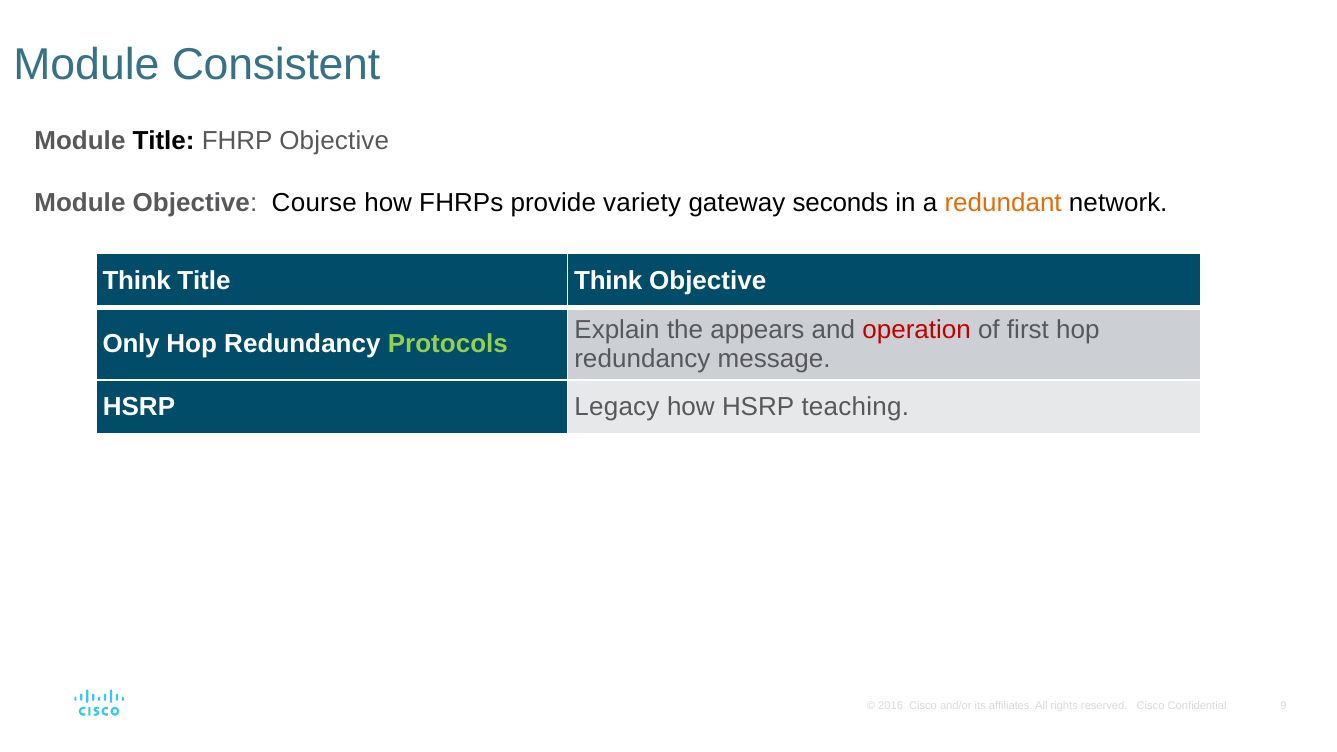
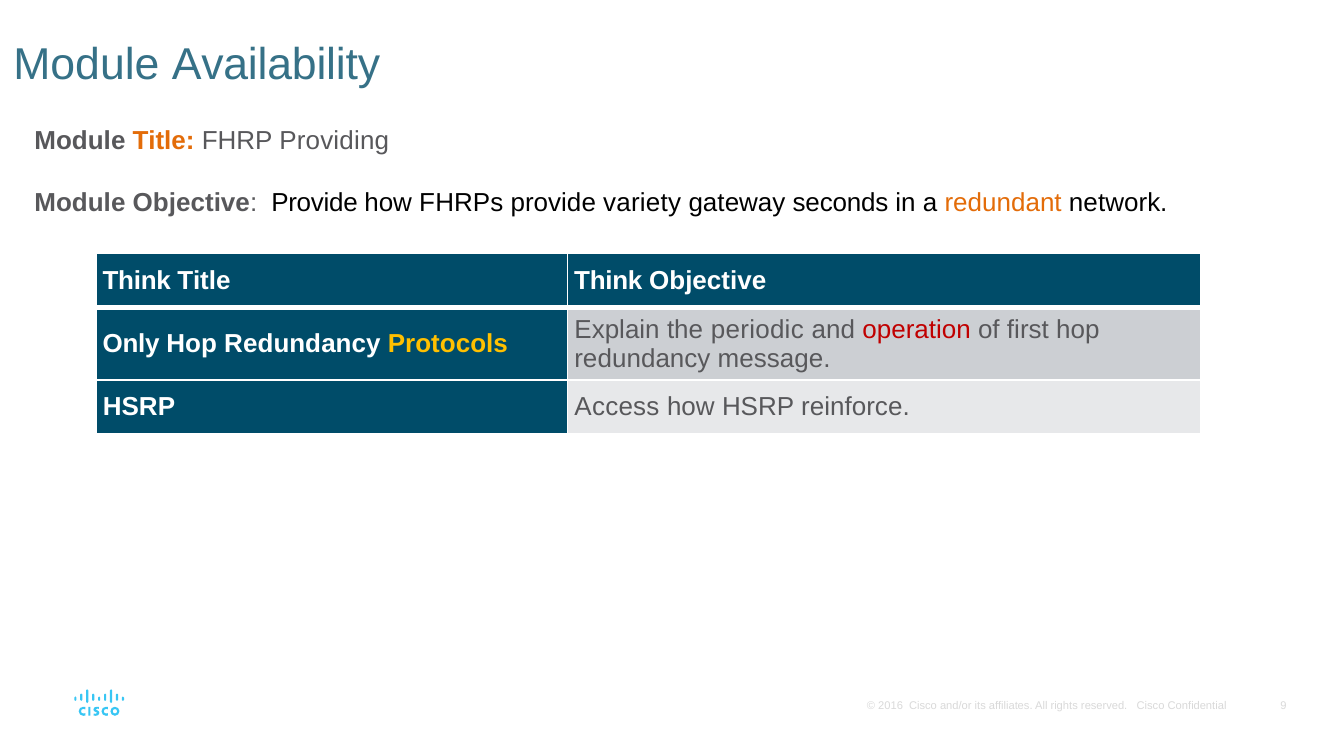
Consistent: Consistent -> Availability
Title at (164, 141) colour: black -> orange
FHRP Objective: Objective -> Providing
Objective Course: Course -> Provide
appears: appears -> periodic
Protocols colour: light green -> yellow
Legacy: Legacy -> Access
teaching: teaching -> reinforce
